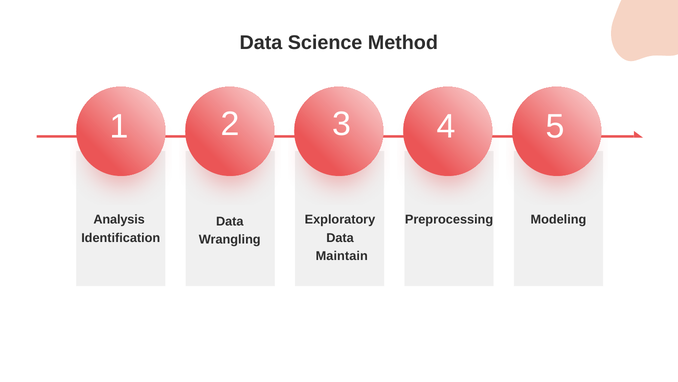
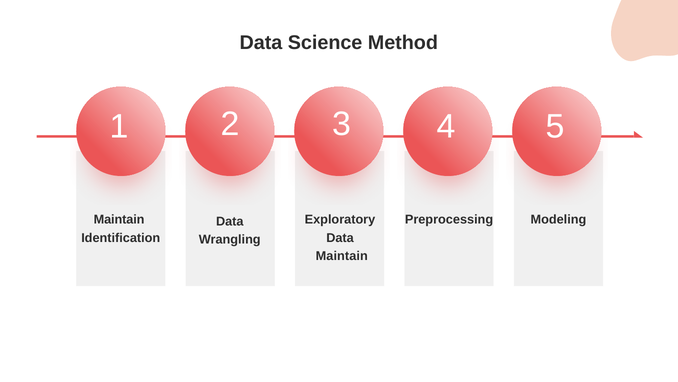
Analysis at (119, 219): Analysis -> Maintain
